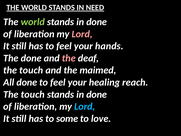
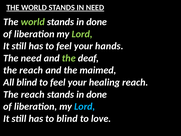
Lord at (82, 34) colour: pink -> light green
The done: done -> need
the at (69, 58) colour: pink -> light green
touch at (31, 70): touch -> reach
All done: done -> blind
touch at (33, 94): touch -> reach
to some: some -> blind
